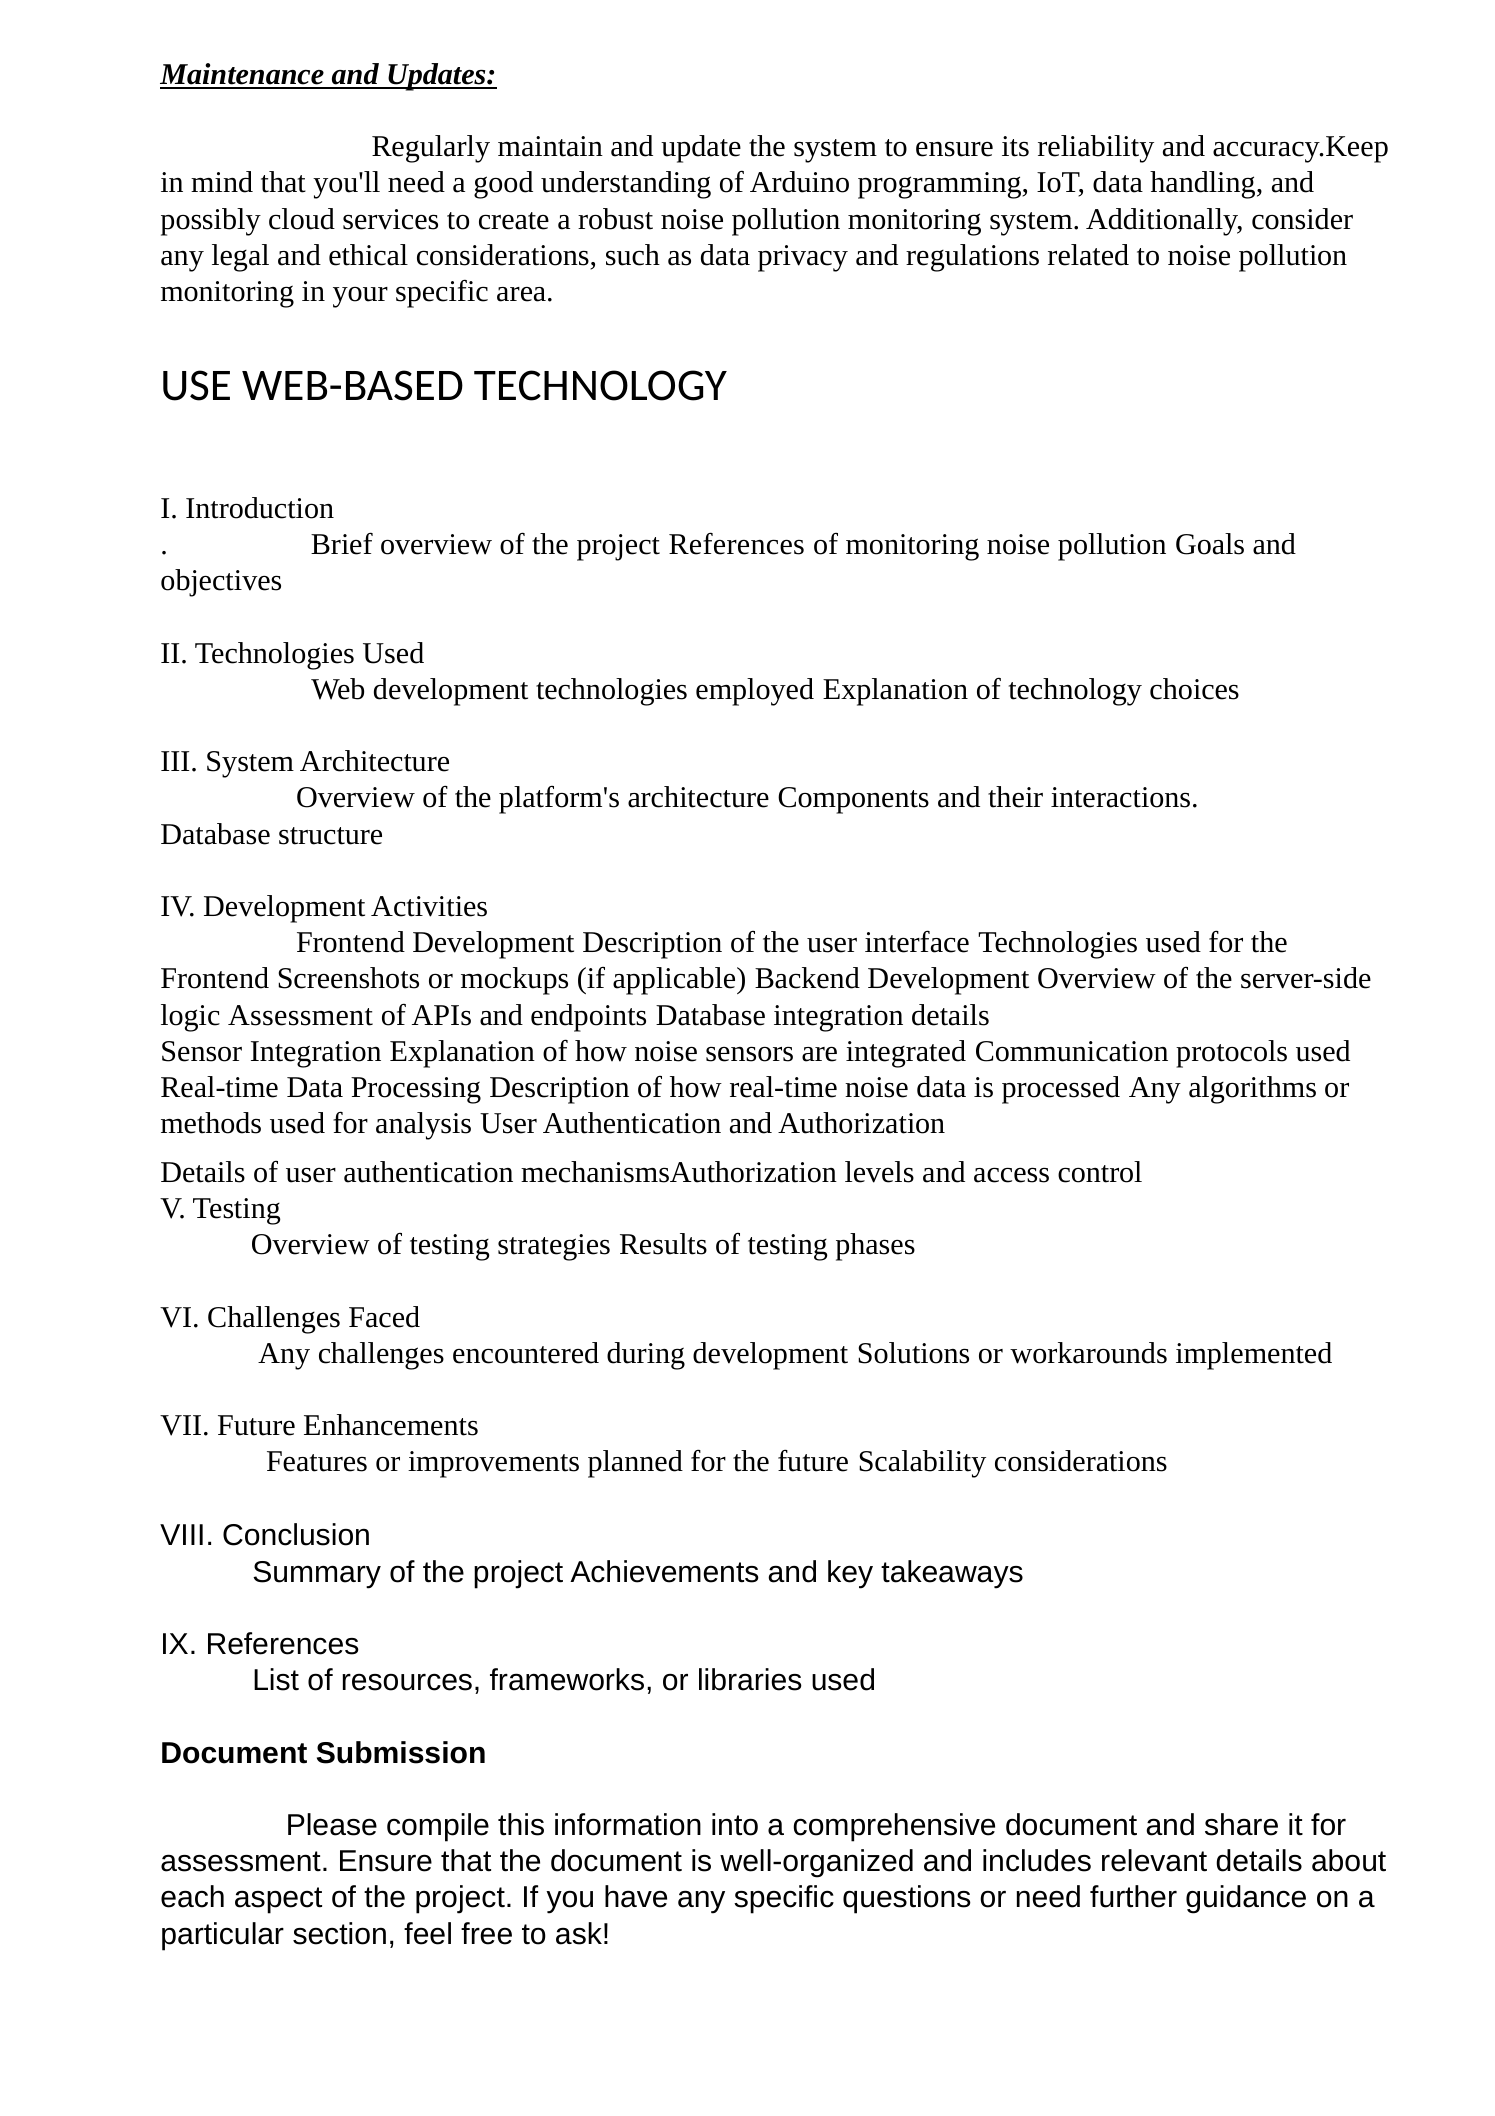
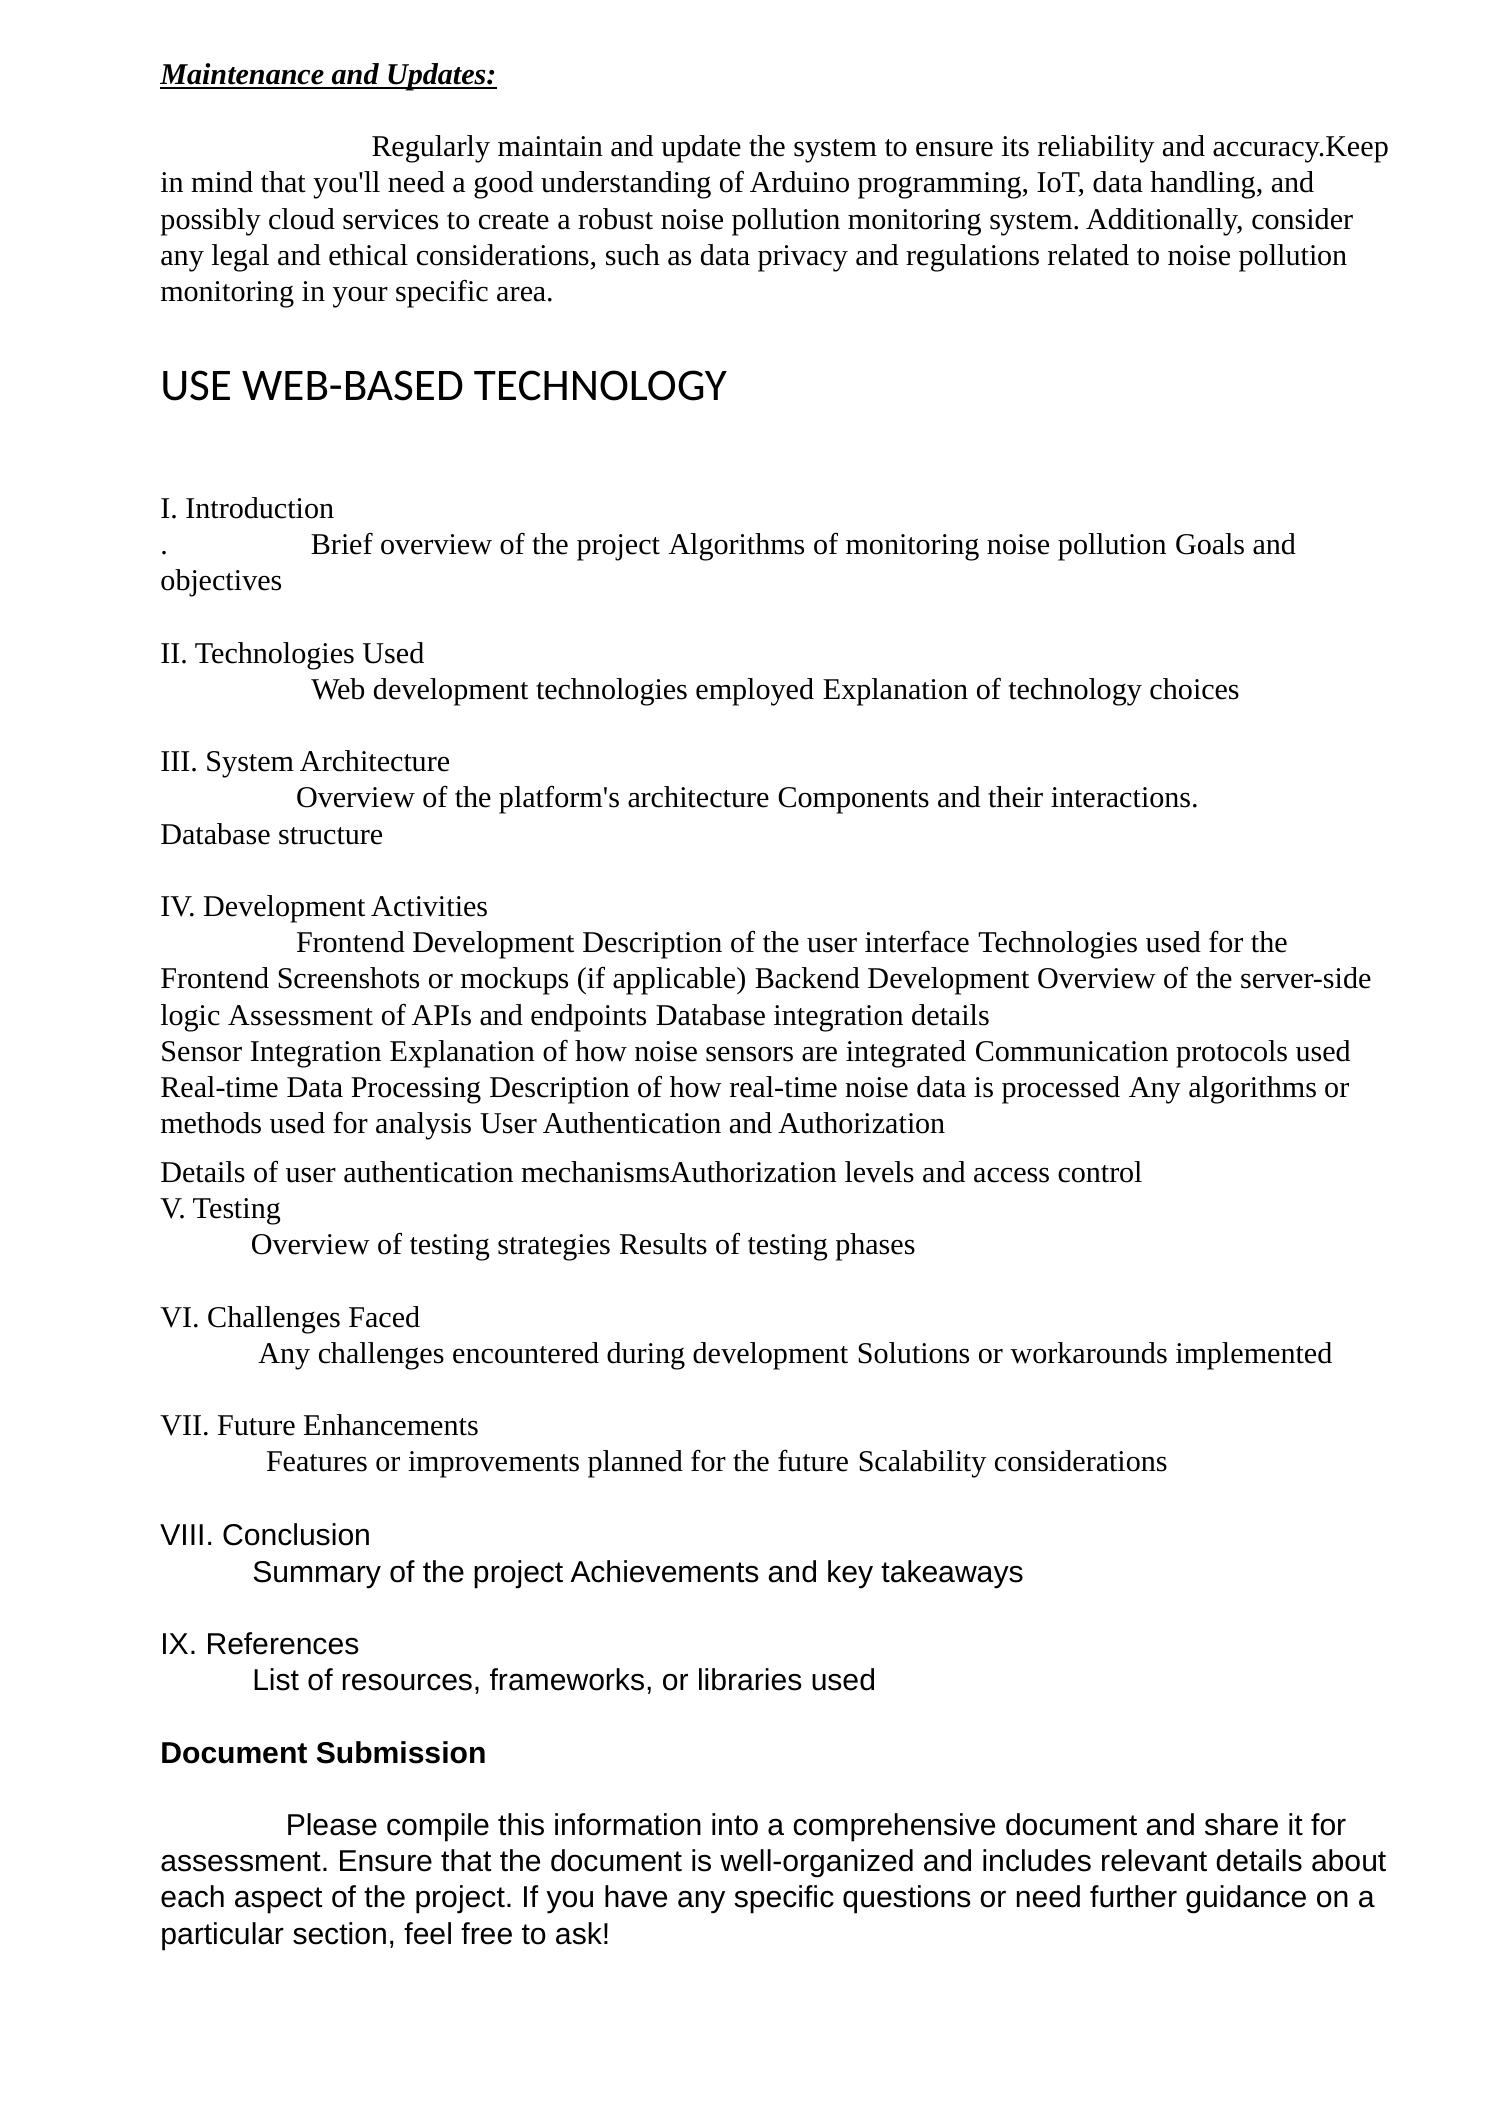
project References: References -> Algorithms
